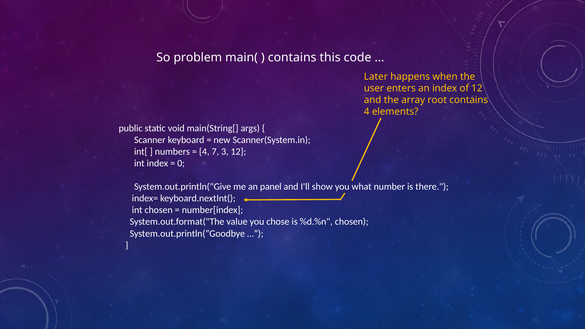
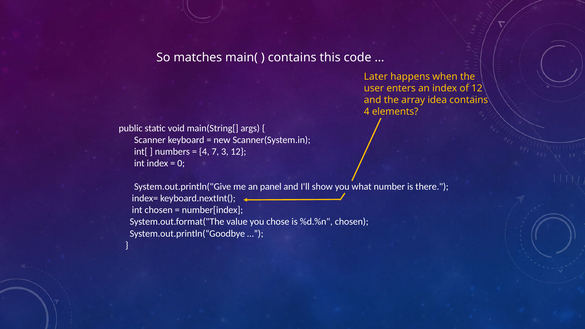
problem: problem -> matches
root: root -> idea
